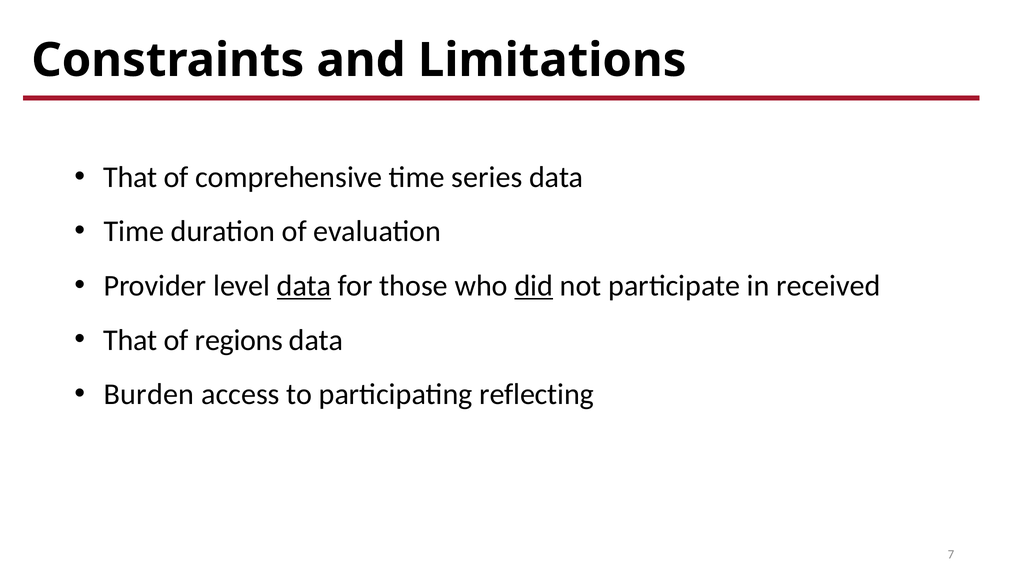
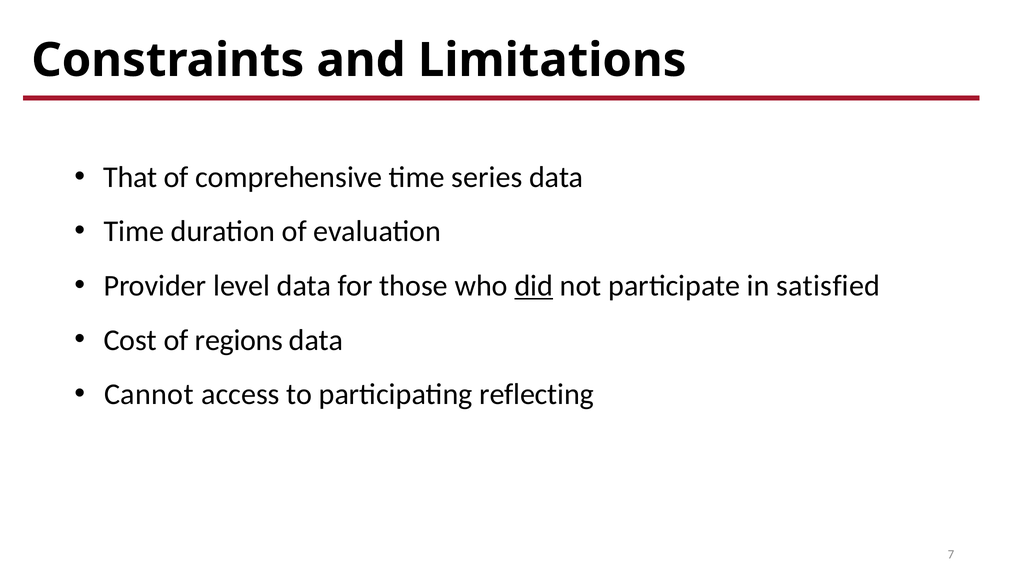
data at (304, 286) underline: present -> none
received: received -> satisfied
That at (130, 340): That -> Cost
Burden: Burden -> Cannot
